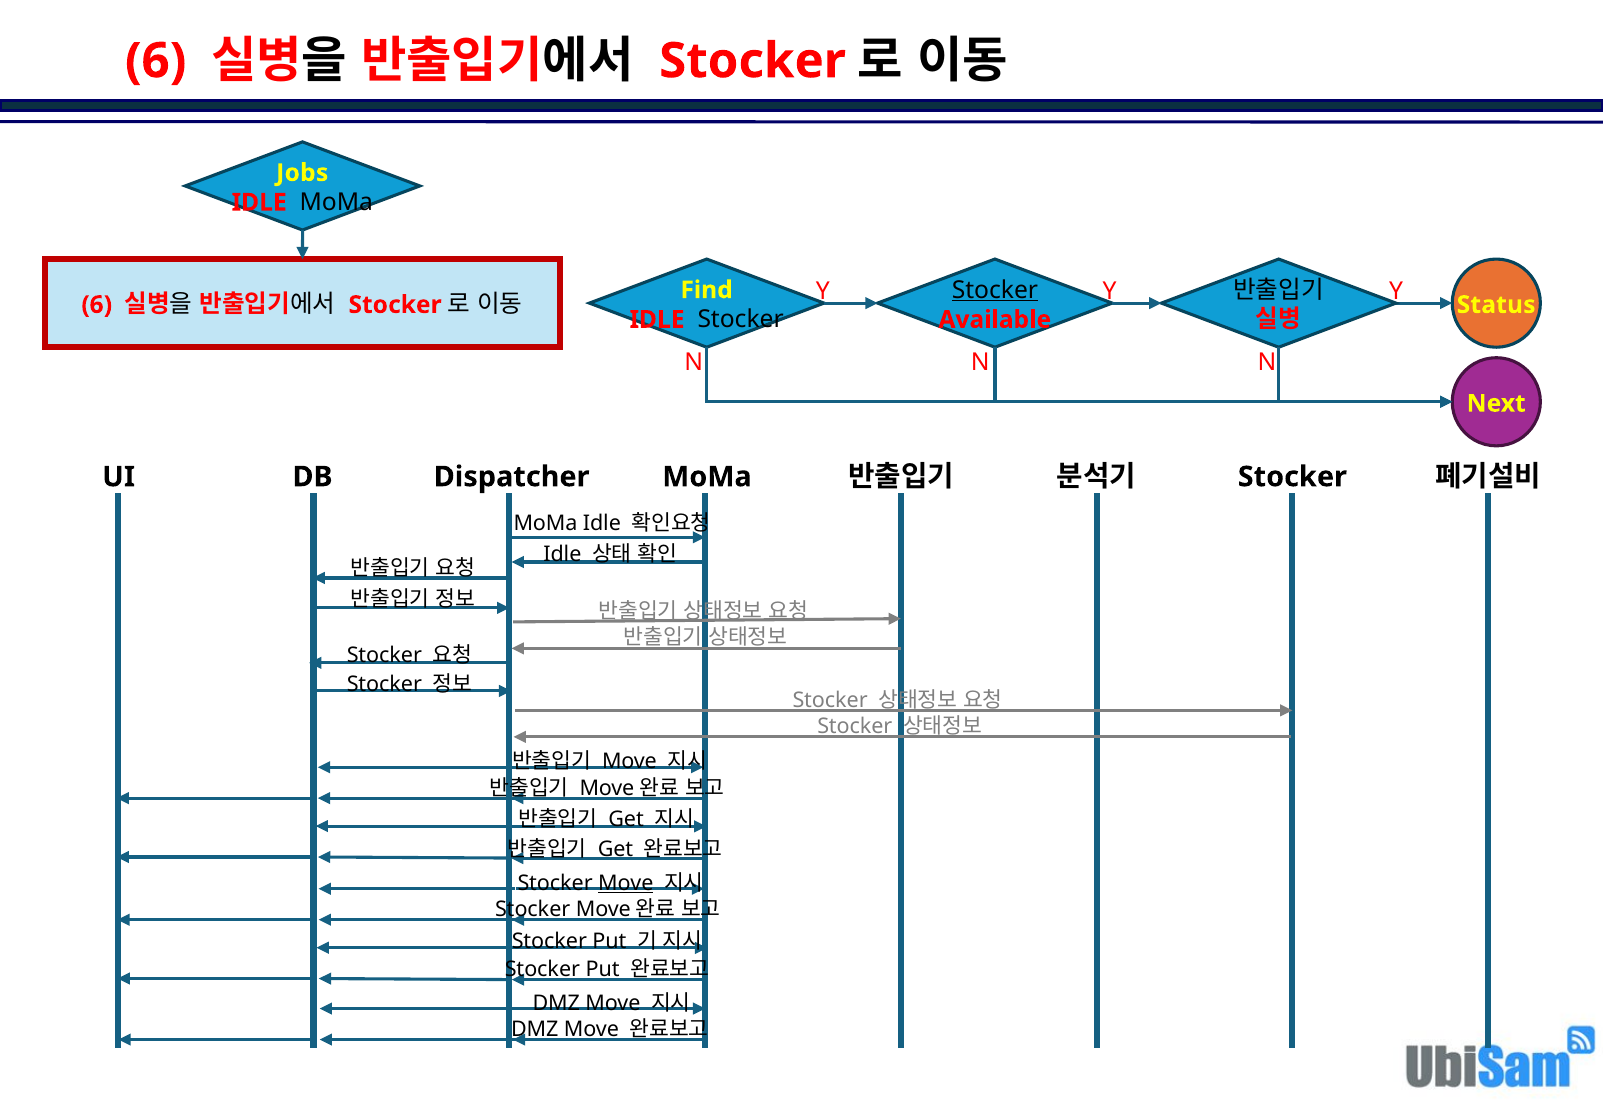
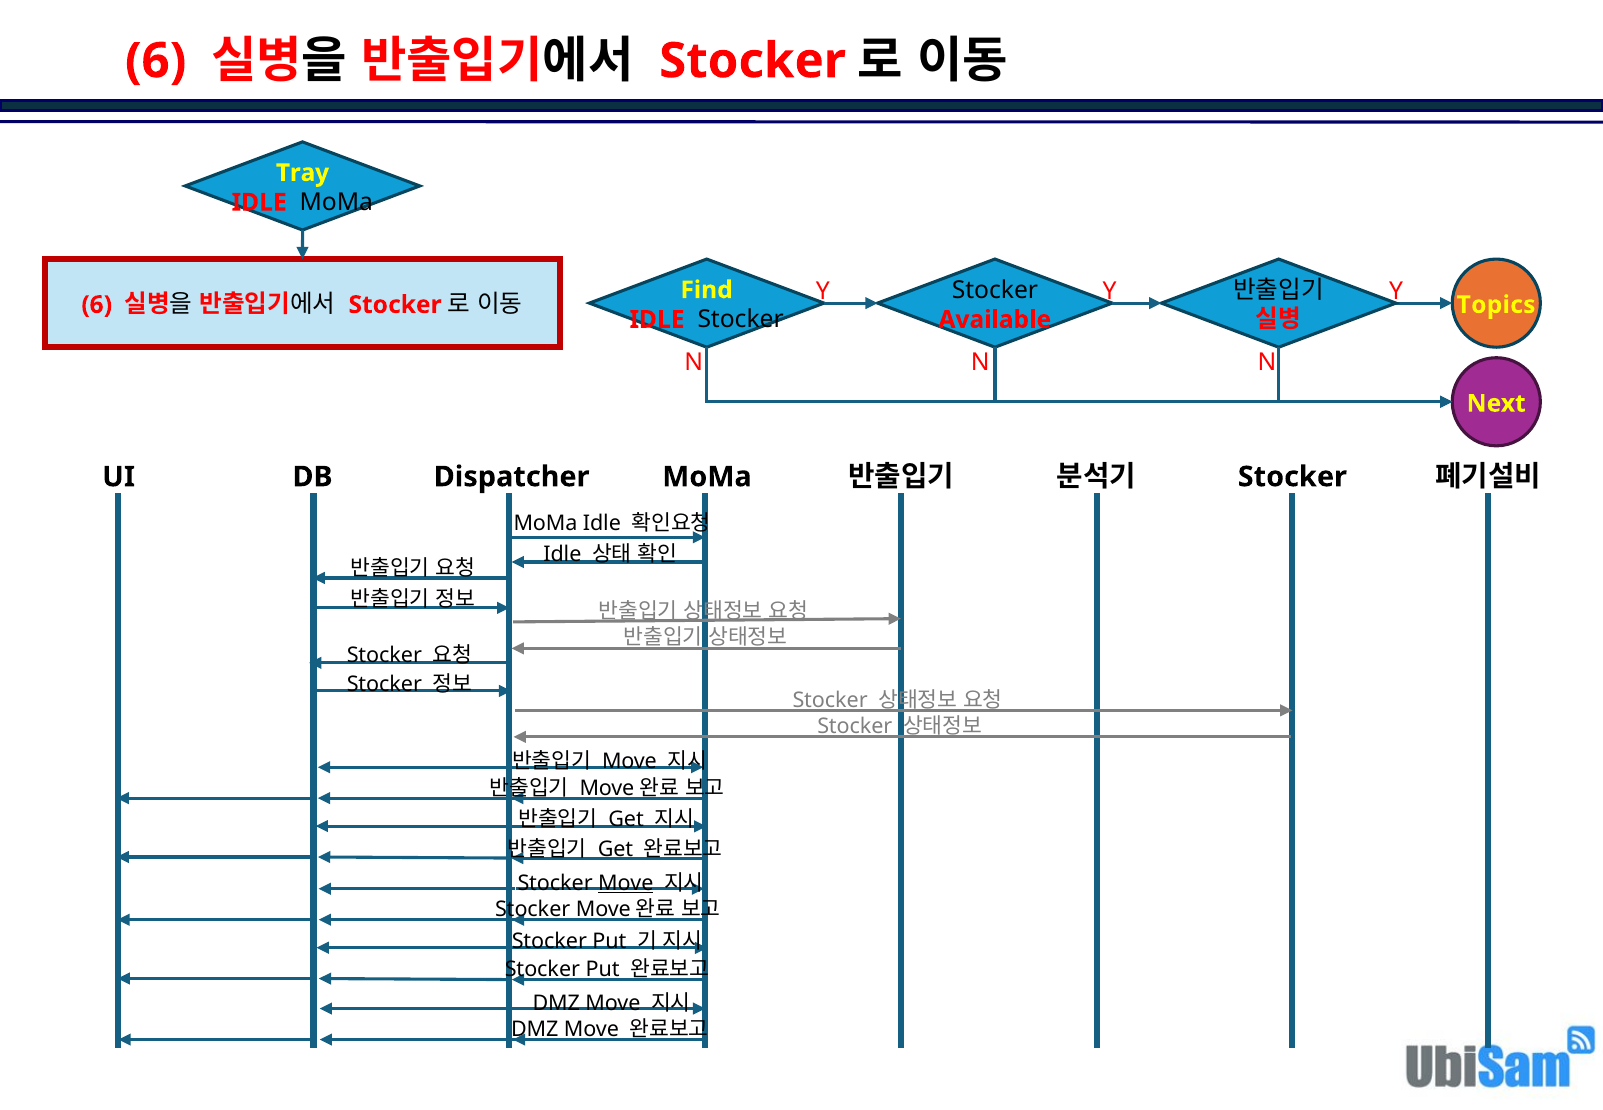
Jobs: Jobs -> Tray
Stocker at (995, 290) underline: present -> none
Status: Status -> Topics
